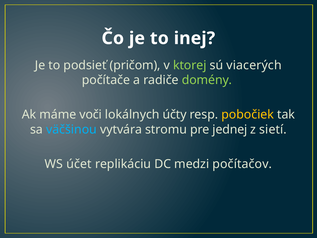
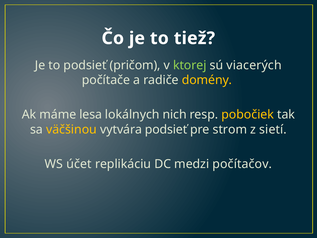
inej: inej -> tiež
domény colour: light green -> yellow
voči: voči -> lesa
účty: účty -> nich
väčšinou colour: light blue -> yellow
vytvára stromu: stromu -> podsieť
jednej: jednej -> strom
